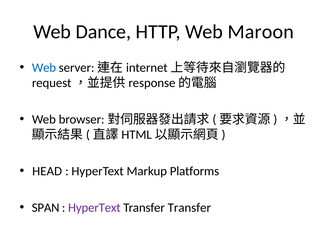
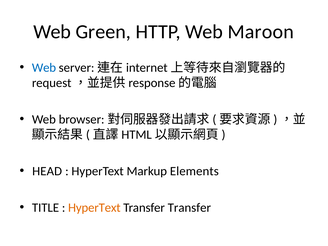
Dance: Dance -> Green
Platforms: Platforms -> Elements
SPAN: SPAN -> TITLE
HyperText at (94, 208) colour: purple -> orange
